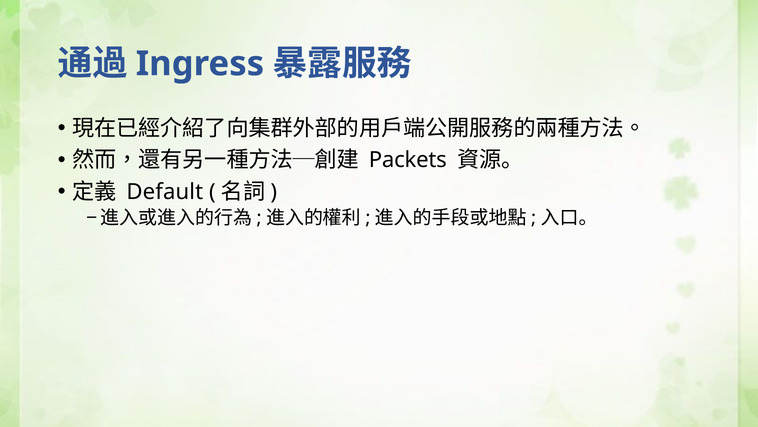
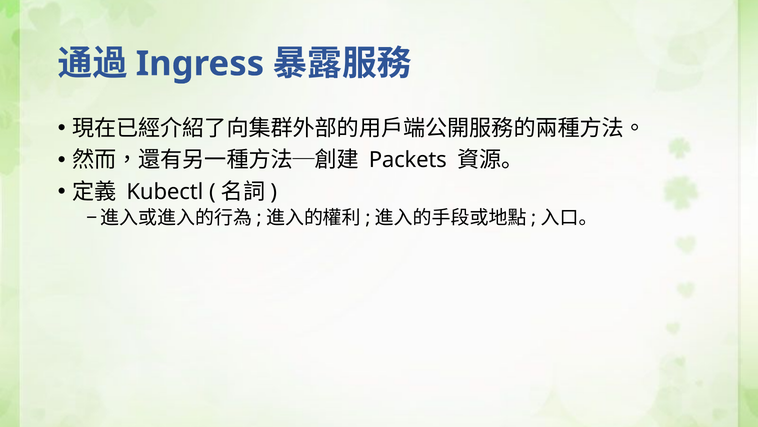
Default: Default -> Kubectl
